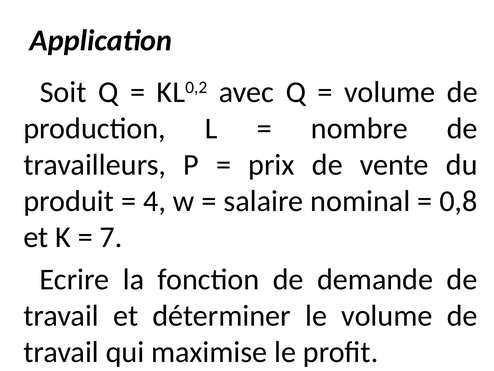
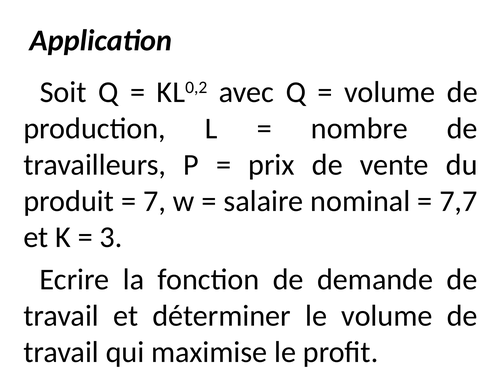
4: 4 -> 7
0,8: 0,8 -> 7,7
7: 7 -> 3
